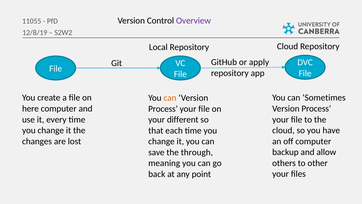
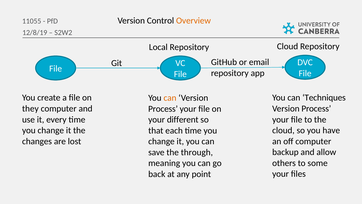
Overview colour: purple -> orange
apply: apply -> email
Sometimes: Sometimes -> Techniques
here: here -> they
other: other -> some
